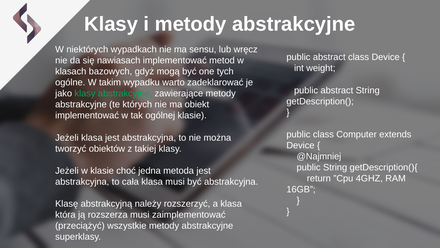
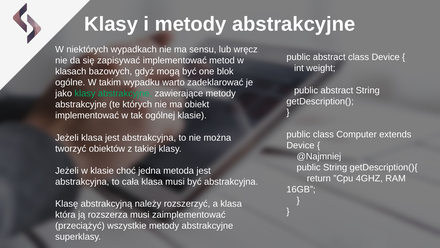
nawiasach: nawiasach -> zapisywać
tych: tych -> blok
